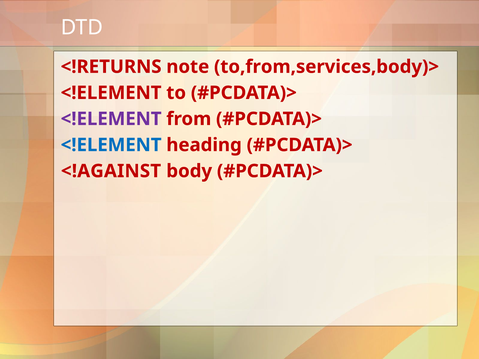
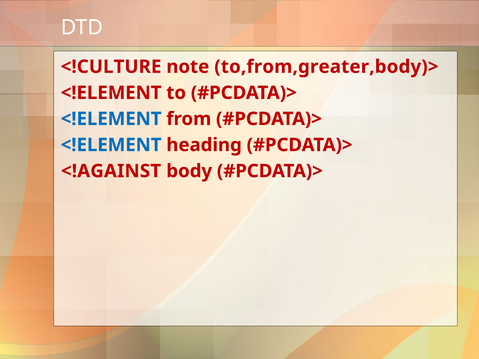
<!RETURNS: <!RETURNS -> <!CULTURE
to,from,services,body)>: to,from,services,body)> -> to,from,greater,body)>
<!ELEMENT at (111, 119) colour: purple -> blue
